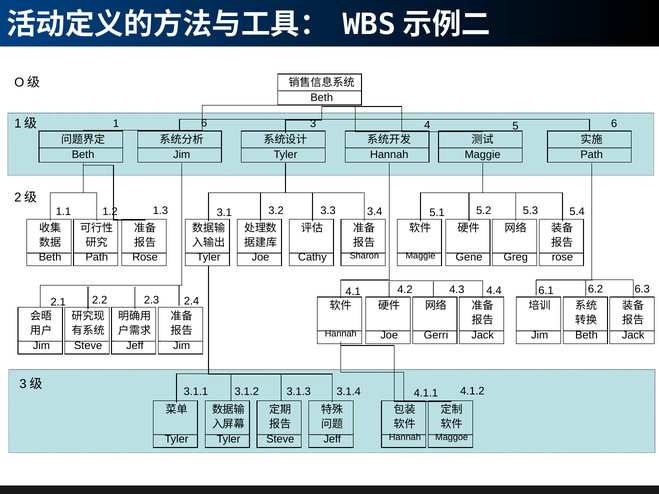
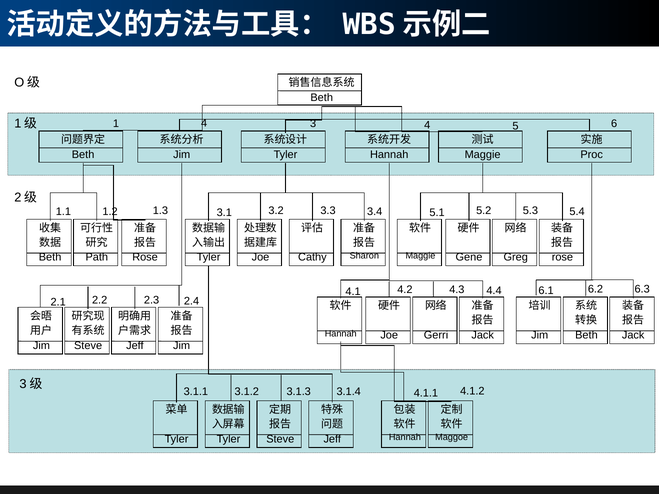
1 6: 6 -> 4
Path at (592, 155): Path -> Proc
